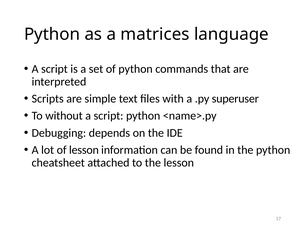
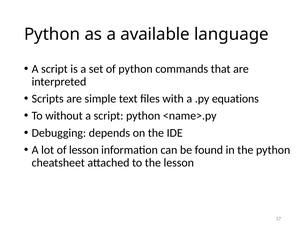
matrices: matrices -> available
superuser: superuser -> equations
